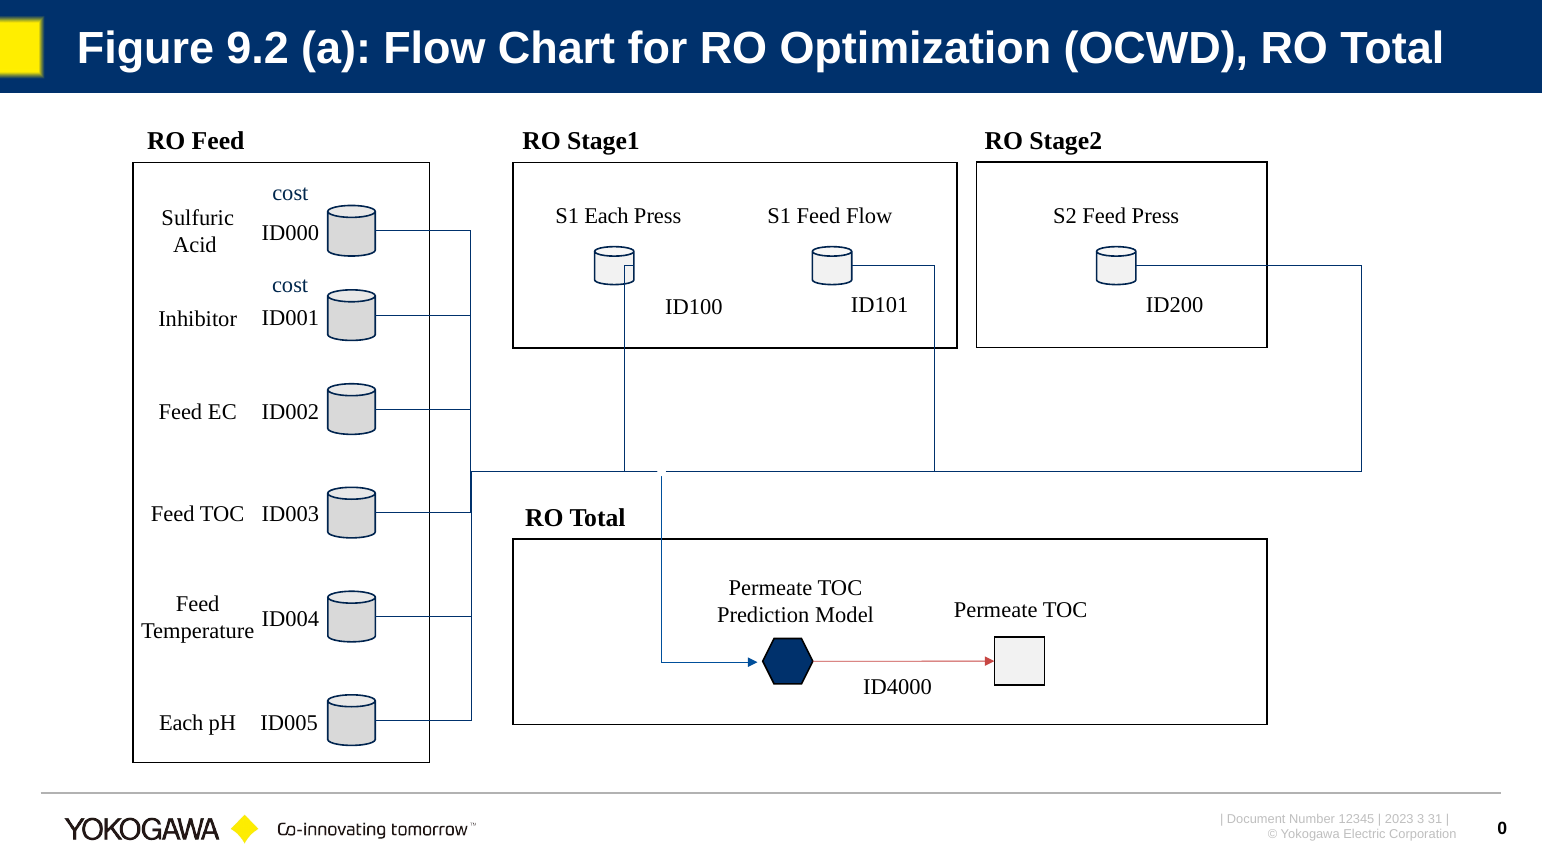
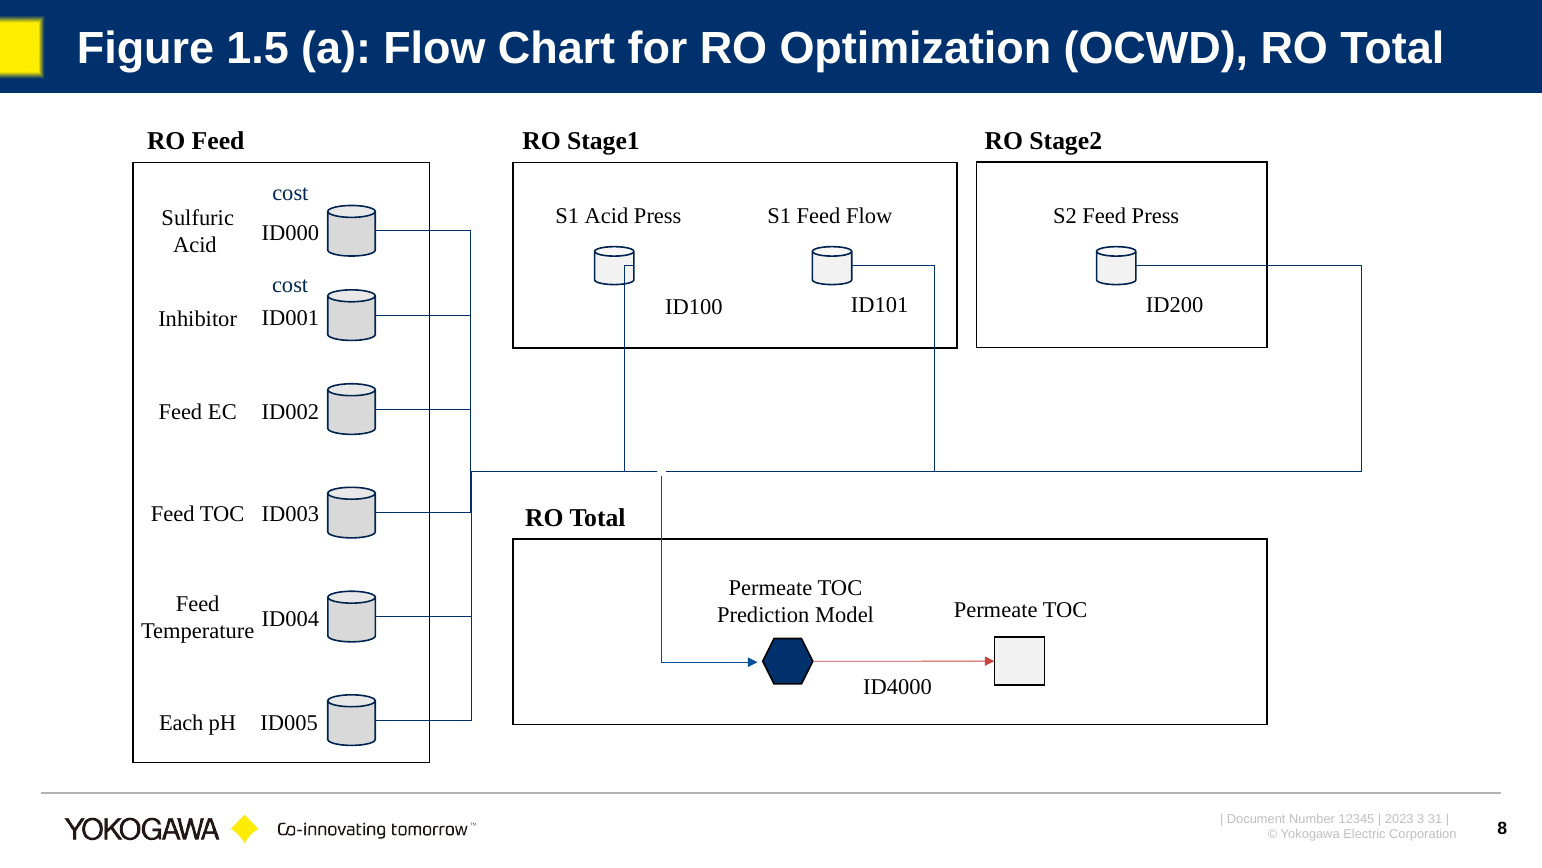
9.2: 9.2 -> 1.5
S1 Each: Each -> Acid
0: 0 -> 8
